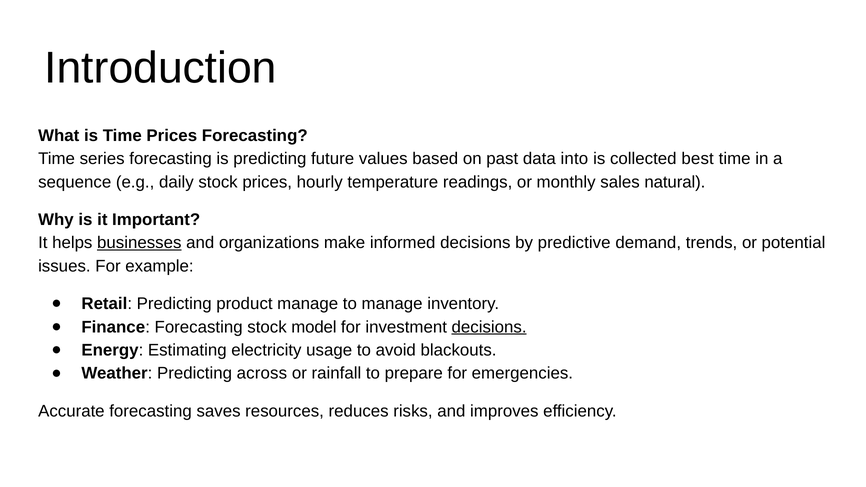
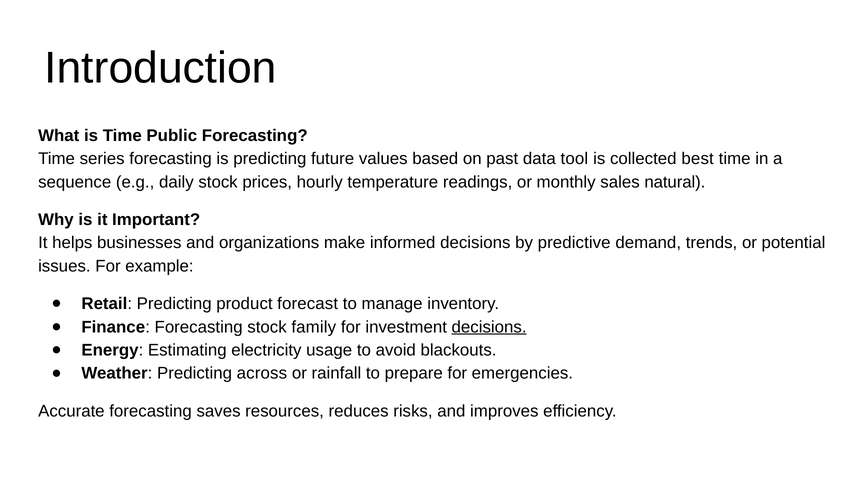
Time Prices: Prices -> Public
into: into -> tool
businesses underline: present -> none
product manage: manage -> forecast
model: model -> family
